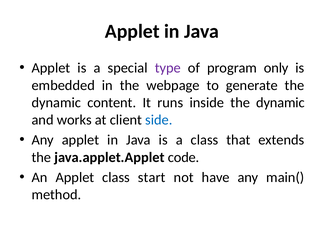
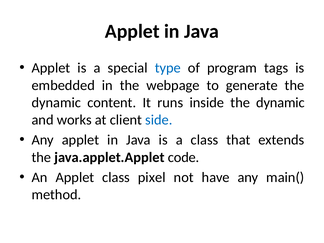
type colour: purple -> blue
only: only -> tags
start: start -> pixel
